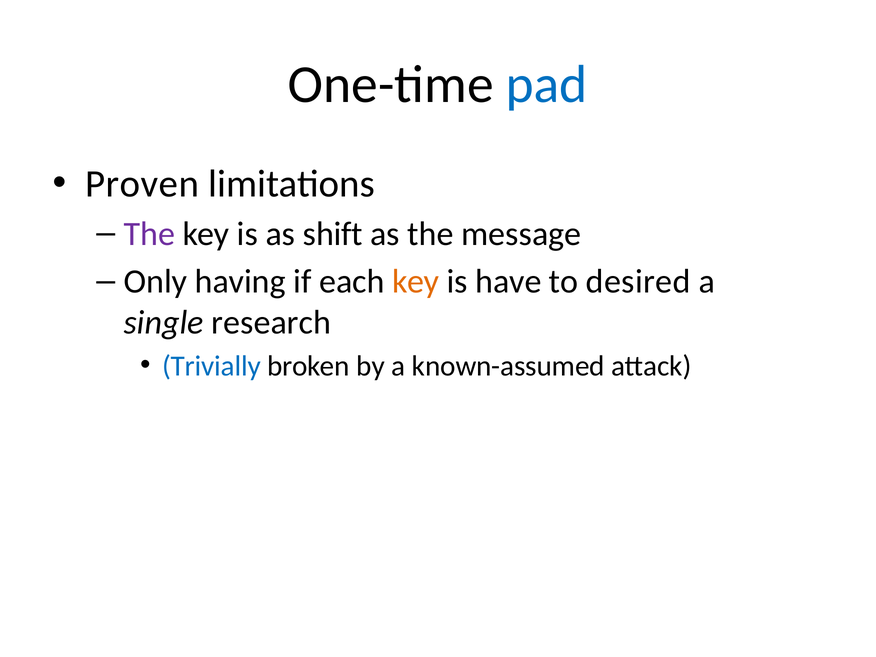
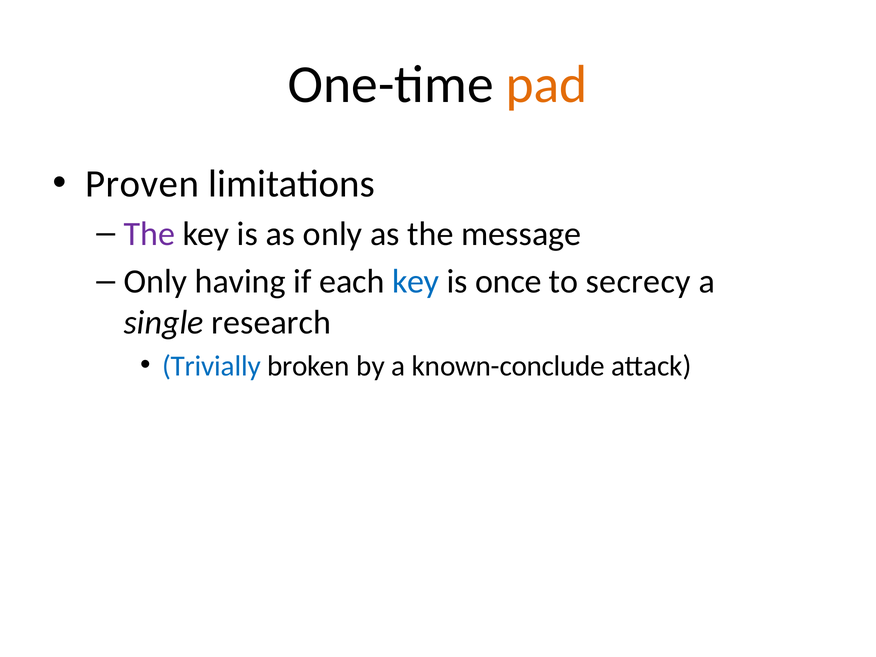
pad colour: blue -> orange
as shift: shift -> only
key at (416, 282) colour: orange -> blue
have: have -> once
desired: desired -> secrecy
known-assumed: known-assumed -> known-conclude
